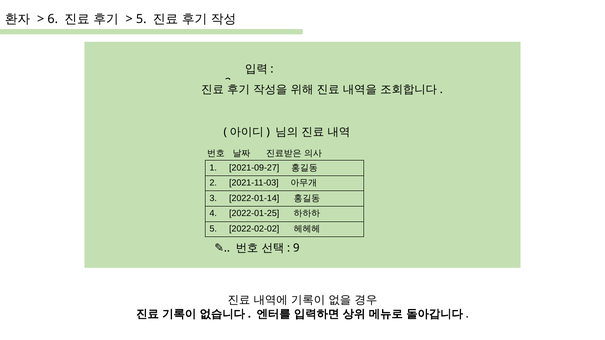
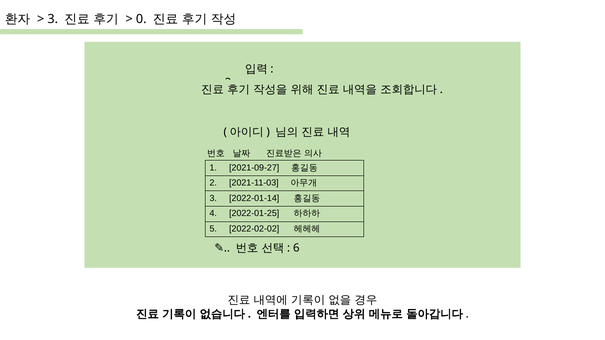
6 at (53, 19): 6 -> 3
5 at (141, 19): 5 -> 0
9: 9 -> 6
